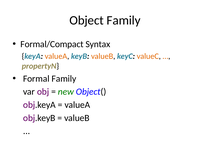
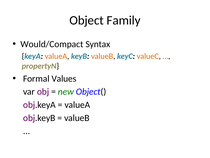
Formal/Compact: Formal/Compact -> Would/Compact
Formal Family: Family -> Values
